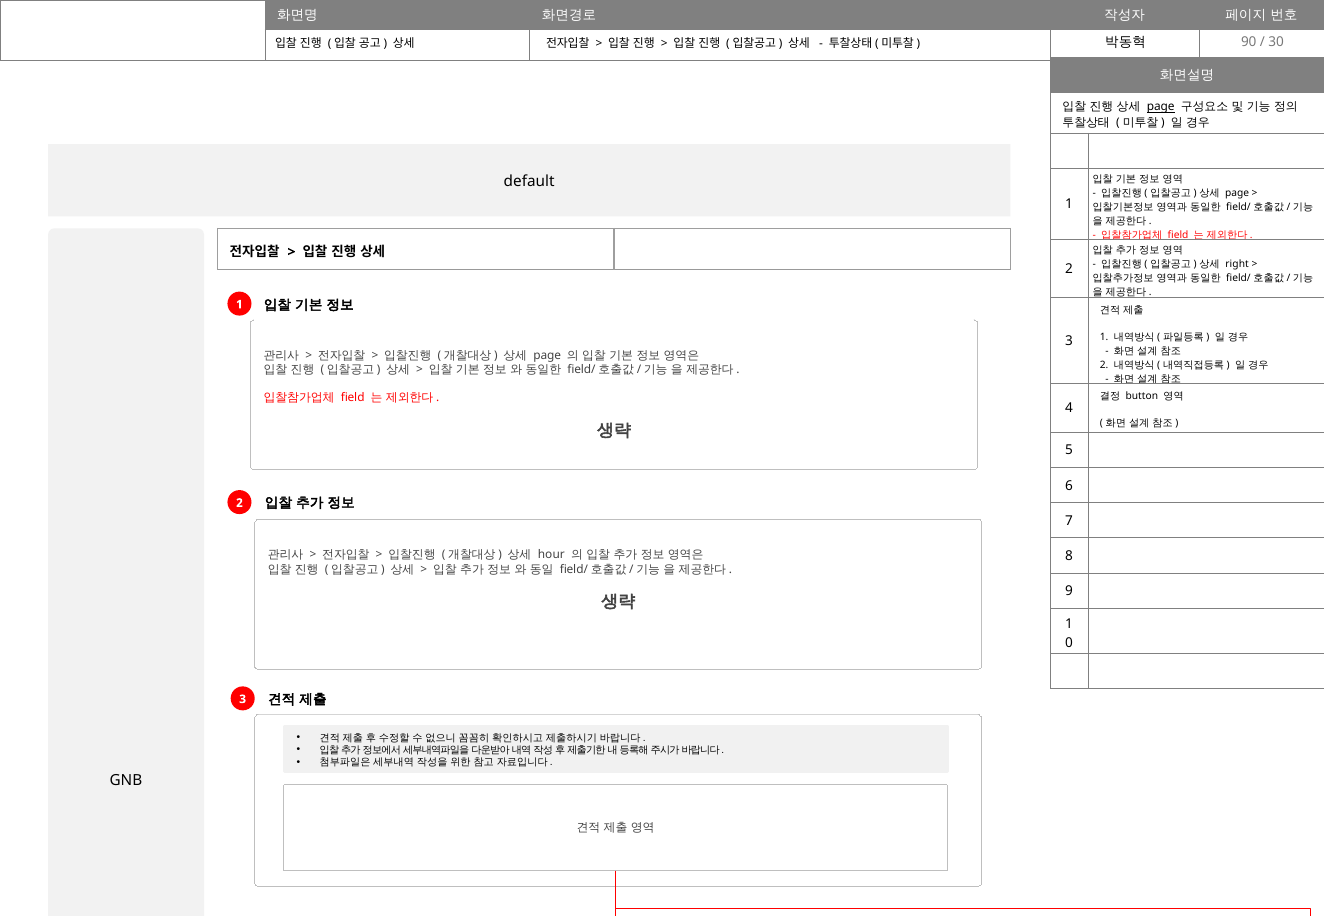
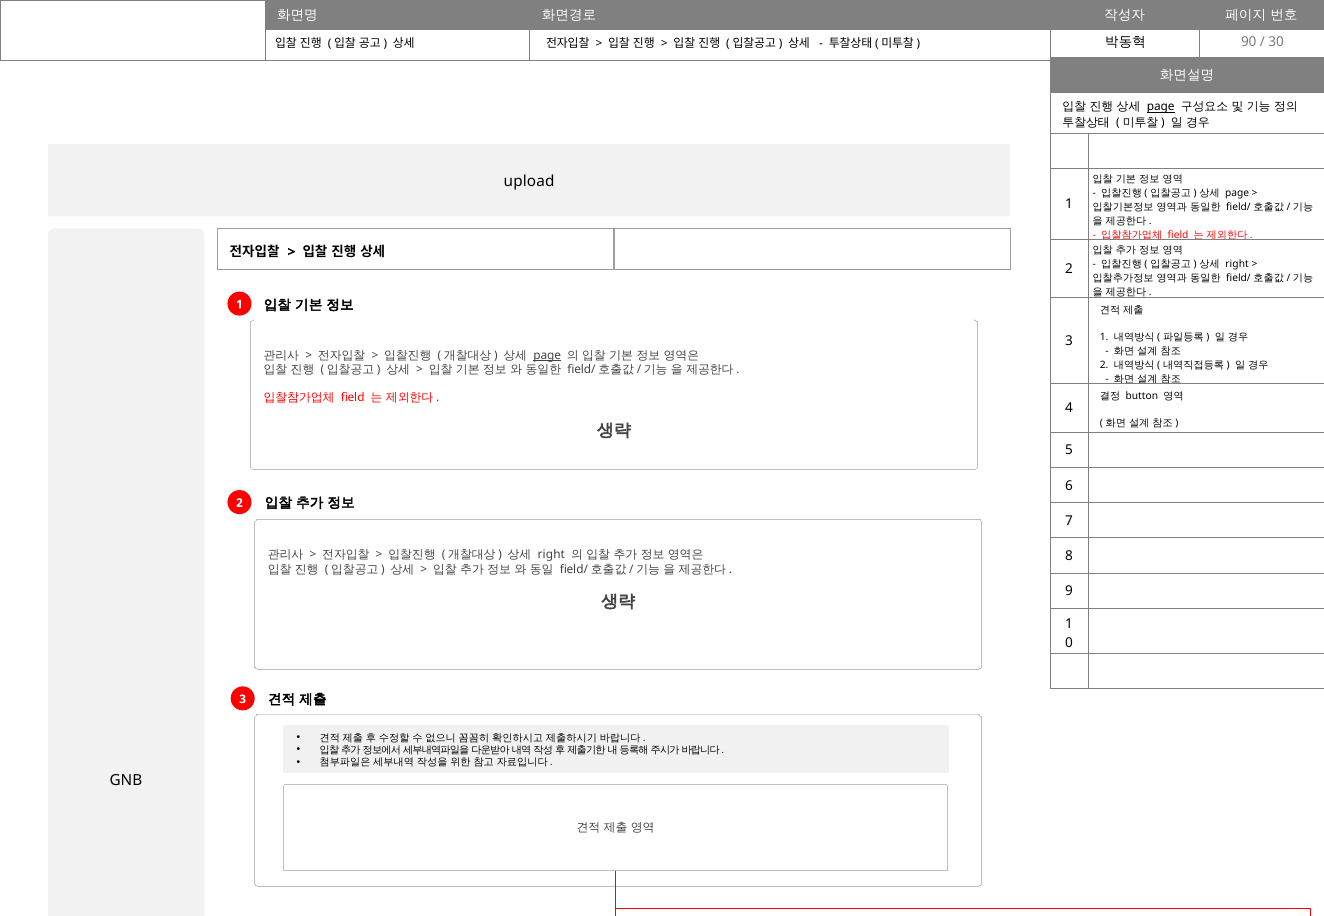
default: default -> upload
page at (547, 356) underline: none -> present
hour at (551, 555): hour -> right
